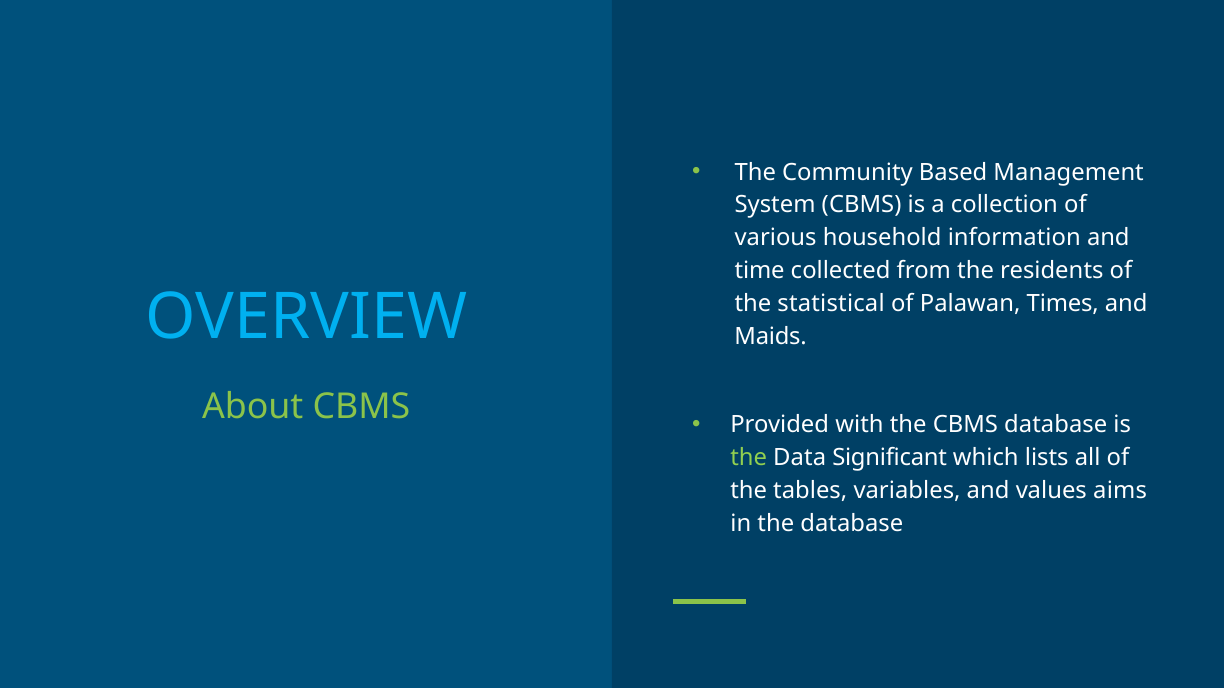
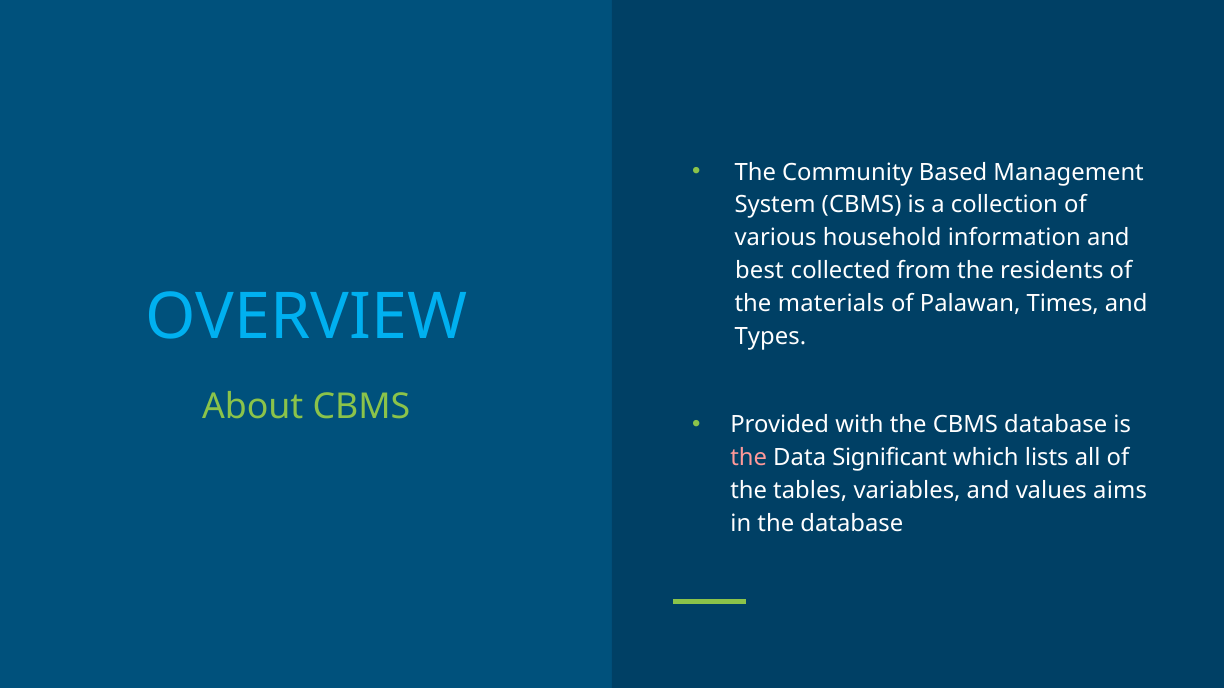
time: time -> best
statistical: statistical -> materials
Maids: Maids -> Types
the at (749, 458) colour: light green -> pink
